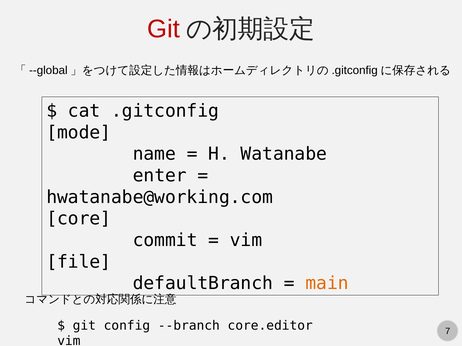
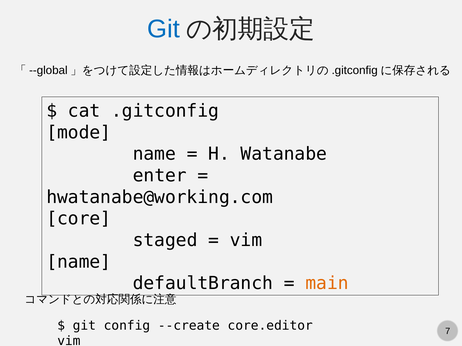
Git at (164, 29) colour: red -> blue
commit: commit -> staged
file at (79, 262): file -> name
--branch: --branch -> --create
